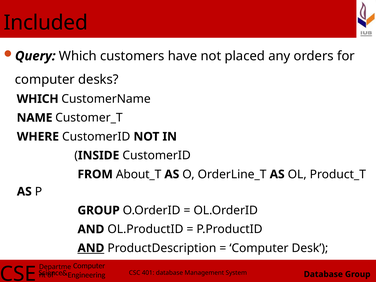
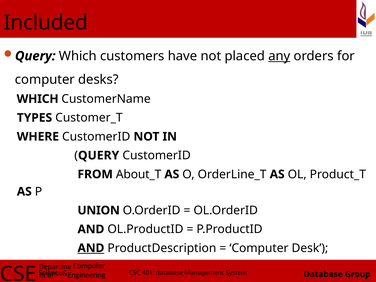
any underline: none -> present
NAME: NAME -> TYPES
INSIDE at (99, 155): INSIDE -> QUERY
GROUP at (99, 210): GROUP -> UNION
